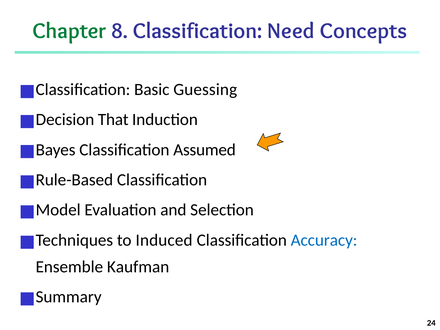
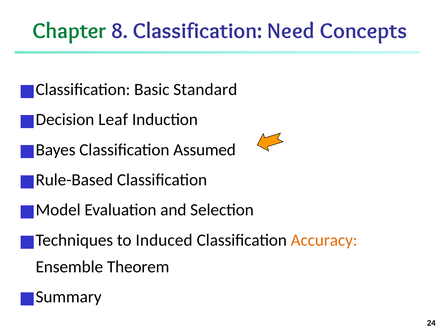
Guessing: Guessing -> Standard
That: That -> Leaf
Accuracy colour: blue -> orange
Kaufman: Kaufman -> Theorem
